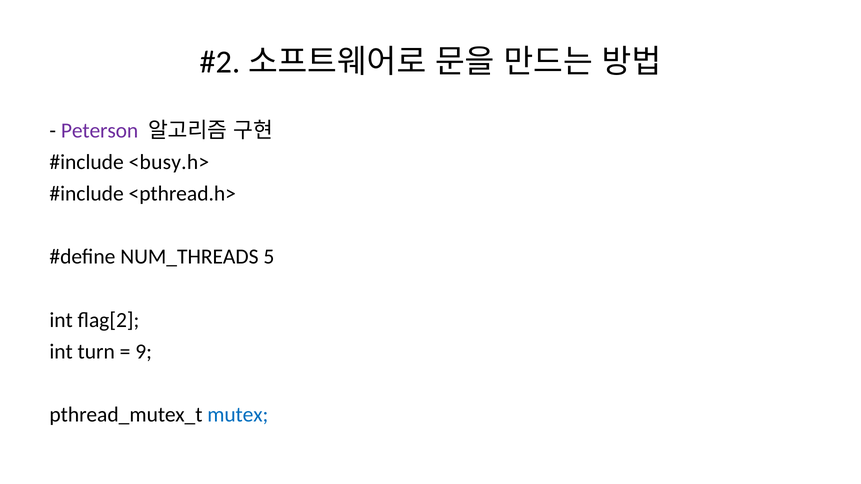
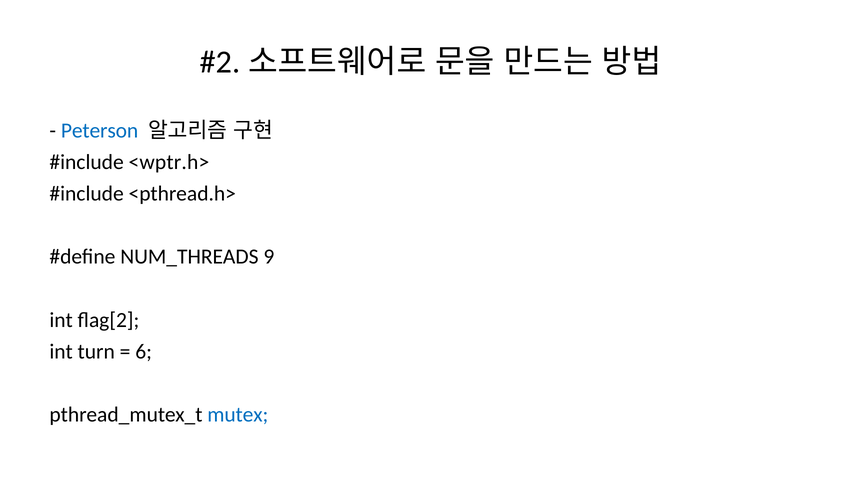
Peterson colour: purple -> blue
<busy.h>: <busy.h> -> <wptr.h>
5: 5 -> 9
9: 9 -> 6
